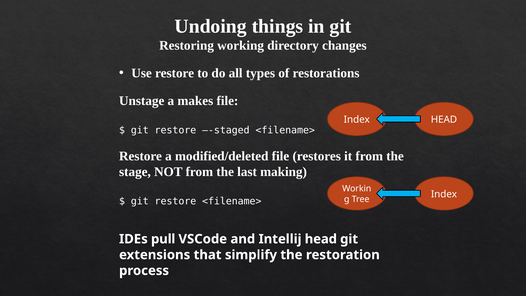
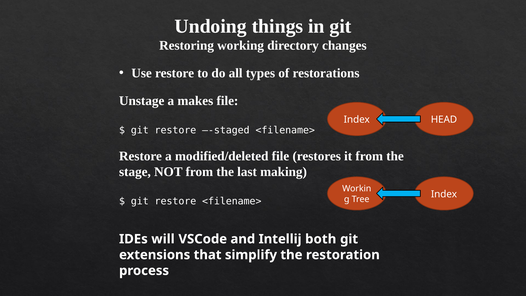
pull: pull -> will
Intellij head: head -> both
